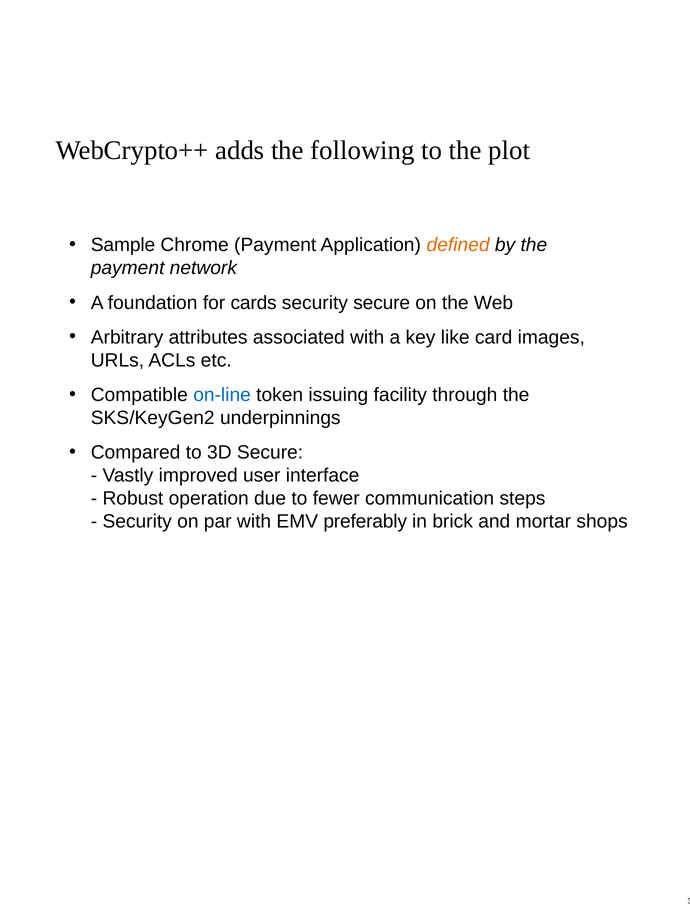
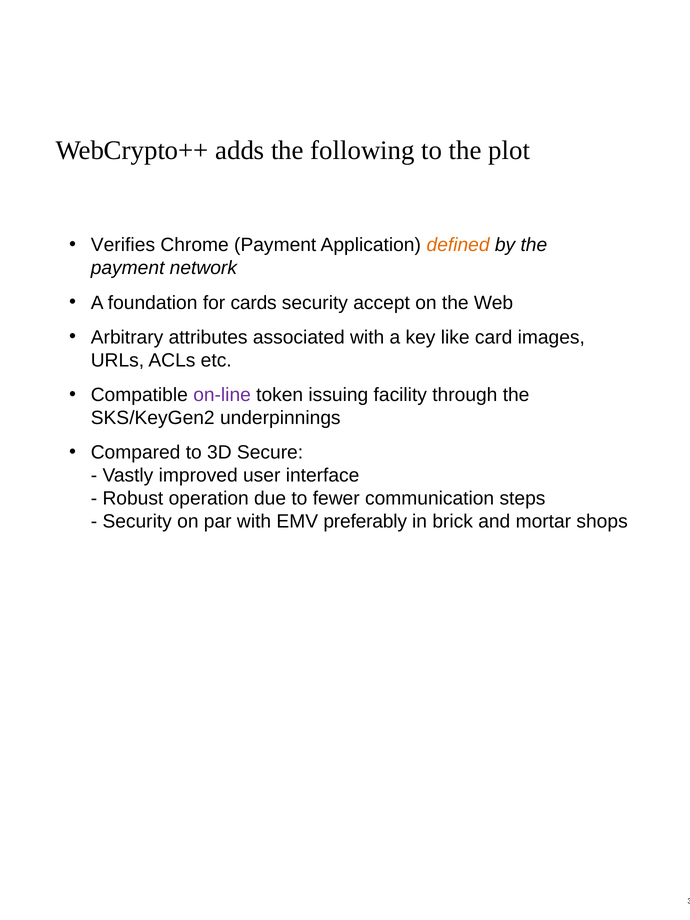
Sample: Sample -> Verifies
security secure: secure -> accept
on-line colour: blue -> purple
